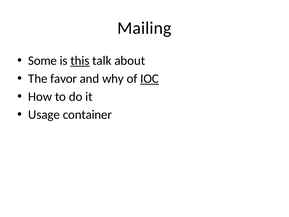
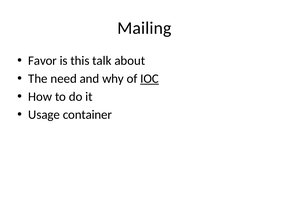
Some: Some -> Favor
this underline: present -> none
favor: favor -> need
